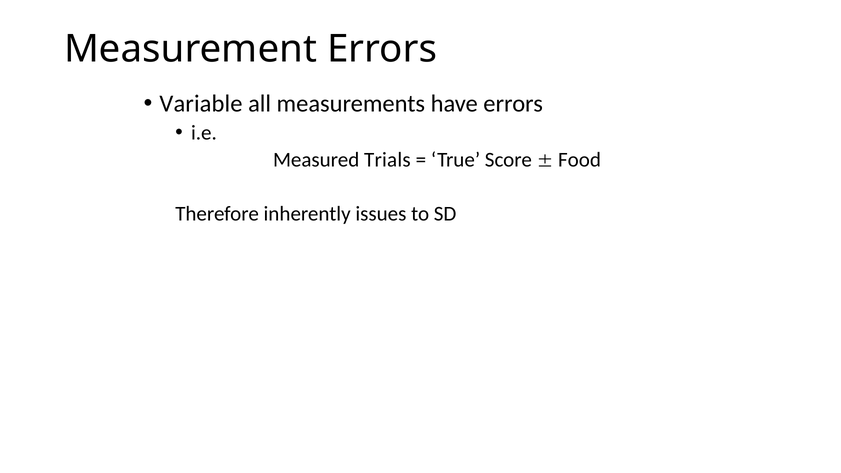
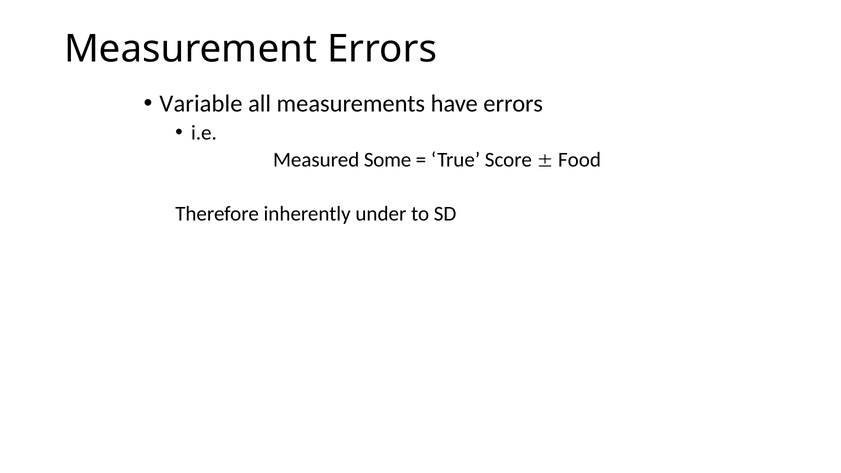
Trials: Trials -> Some
issues: issues -> under
